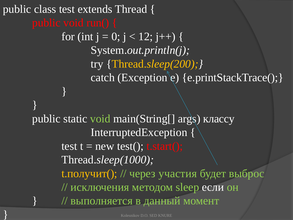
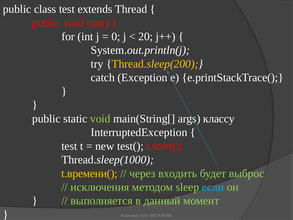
12: 12 -> 20
t.получит(: t.получит( -> t.времени(
участия: участия -> входить
если colour: white -> light blue
